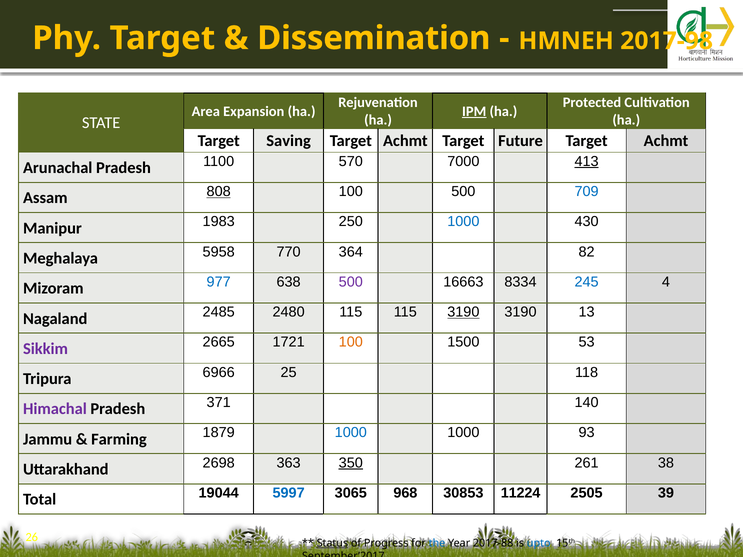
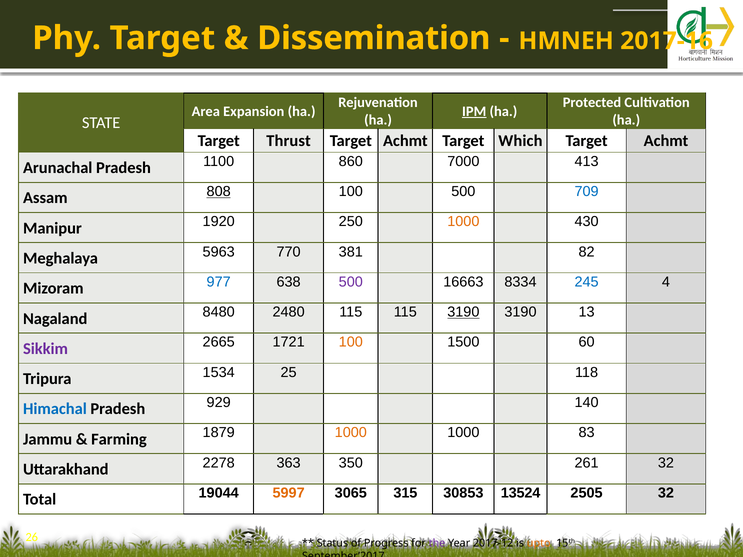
2017-98: 2017-98 -> 2017-16
Saving: Saving -> Thrust
Future: Future -> Which
570: 570 -> 860
413 underline: present -> none
1983: 1983 -> 1920
1000 at (463, 222) colour: blue -> orange
5958: 5958 -> 5963
364: 364 -> 381
2485: 2485 -> 8480
53: 53 -> 60
6966: 6966 -> 1534
Himachal colour: purple -> blue
371: 371 -> 929
1000 at (351, 433) colour: blue -> orange
93: 93 -> 83
2698: 2698 -> 2278
350 underline: present -> none
261 38: 38 -> 32
5997 colour: blue -> orange
968: 968 -> 315
11224: 11224 -> 13524
2505 39: 39 -> 32
Status underline: present -> none
the colour: blue -> purple
2017-88: 2017-88 -> 2017-12
upto colour: blue -> orange
